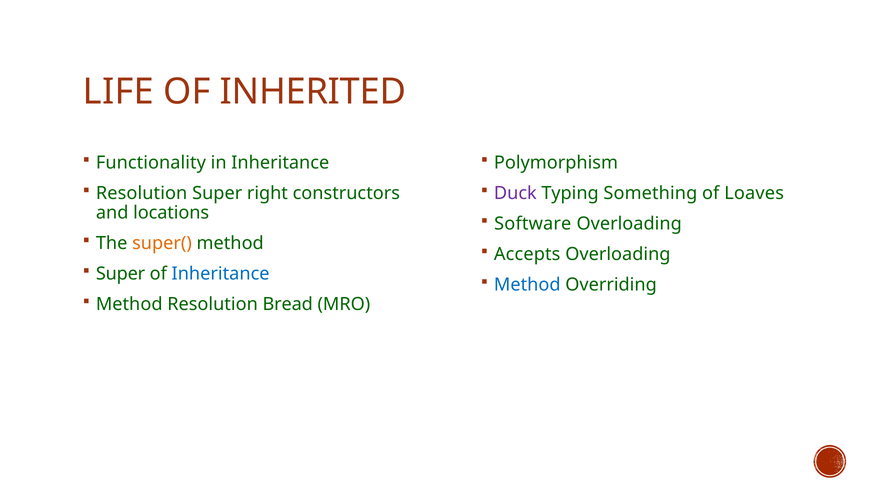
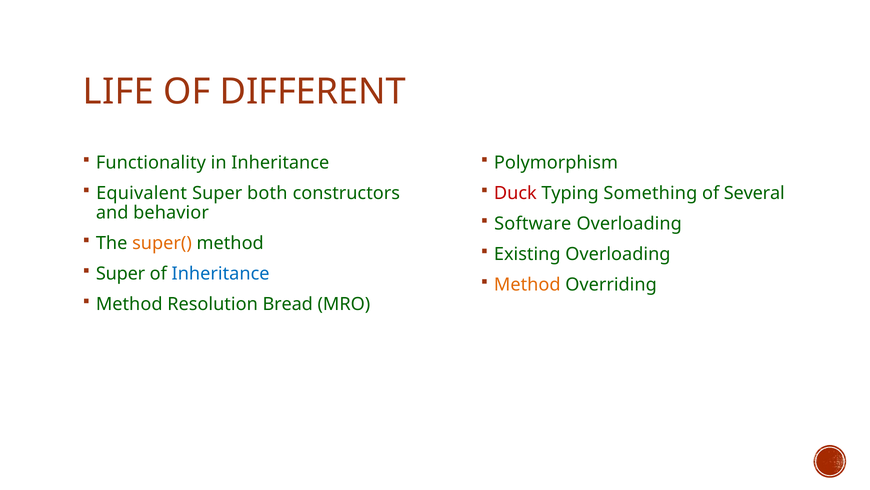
INHERITED: INHERITED -> DIFFERENT
Resolution at (142, 193): Resolution -> Equivalent
right: right -> both
Duck colour: purple -> red
Loaves: Loaves -> Several
locations: locations -> behavior
Accepts: Accepts -> Existing
Method at (527, 284) colour: blue -> orange
